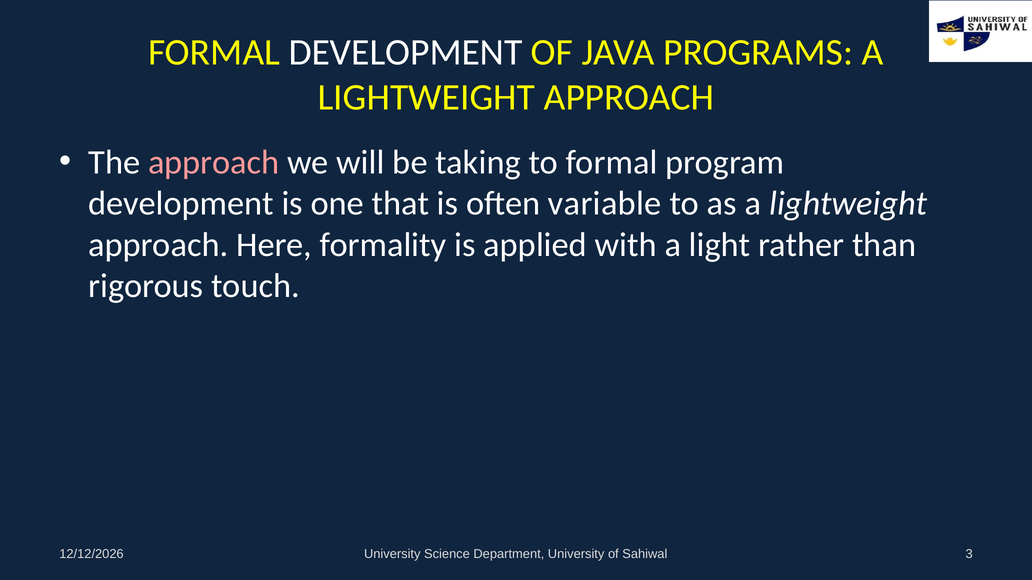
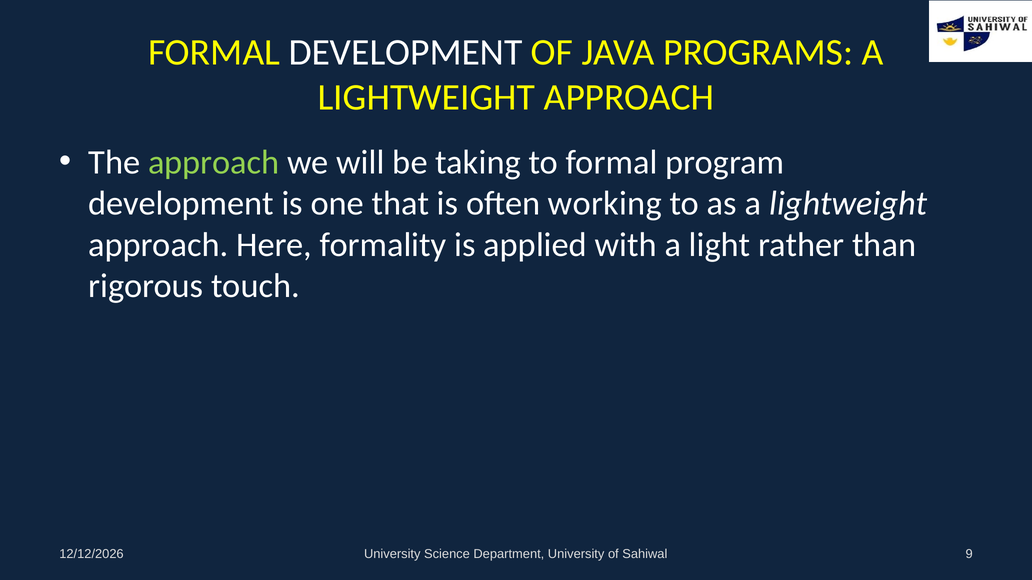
approach at (214, 162) colour: pink -> light green
variable: variable -> working
3: 3 -> 9
